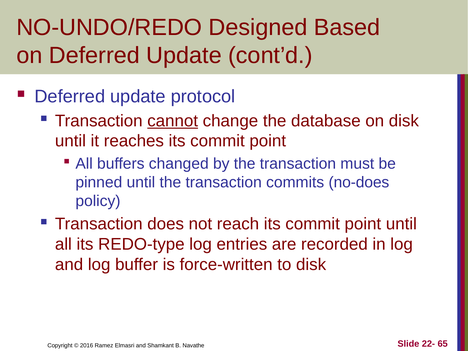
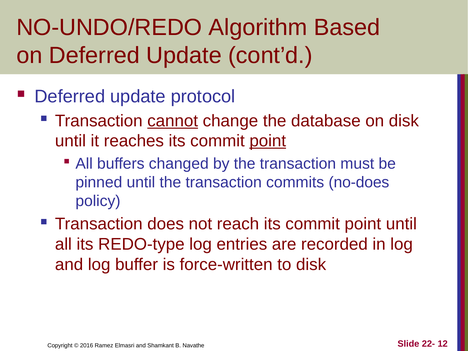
Designed: Designed -> Algorithm
point at (268, 141) underline: none -> present
65: 65 -> 12
